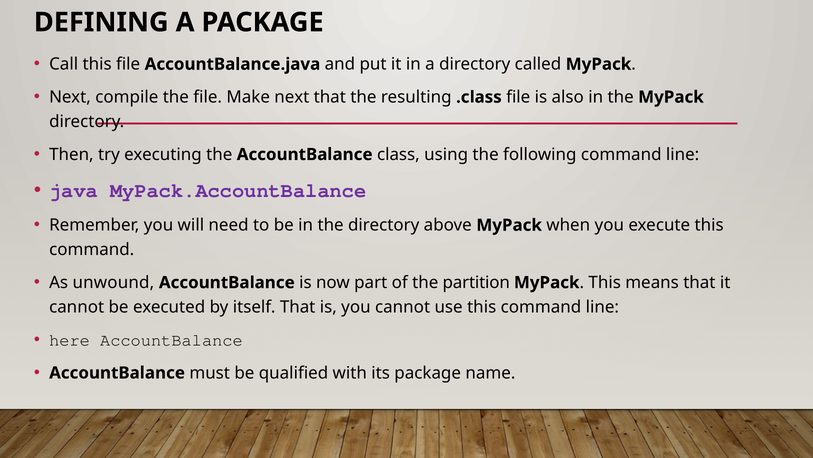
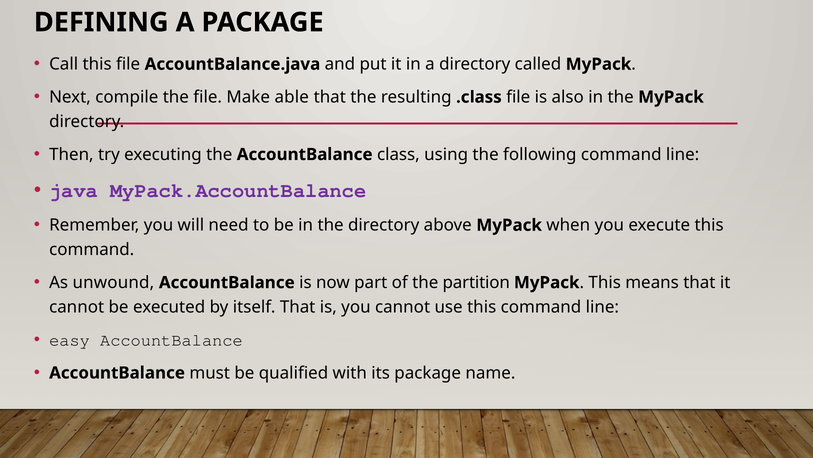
Make next: next -> able
here: here -> easy
